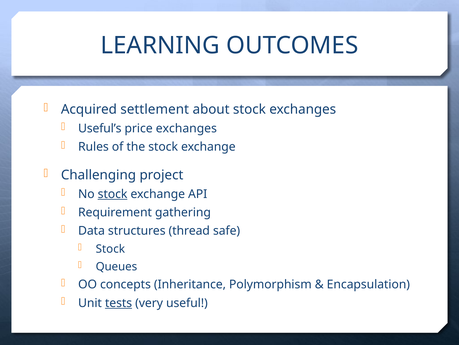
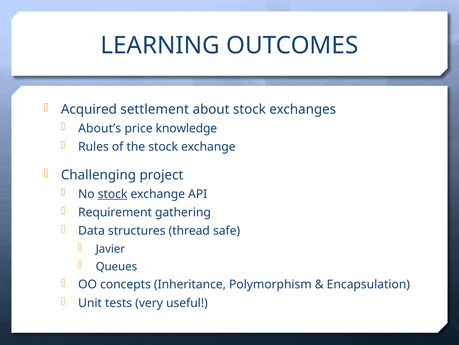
Useful’s: Useful’s -> About’s
price exchanges: exchanges -> knowledge
Stock at (110, 248): Stock -> Javier
tests underline: present -> none
